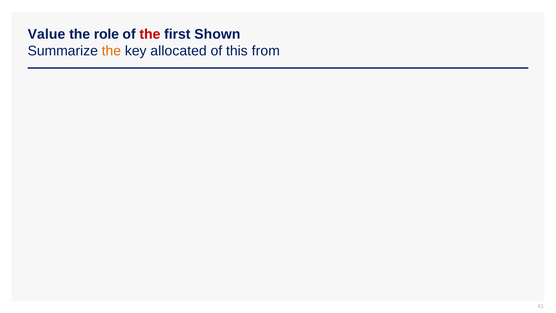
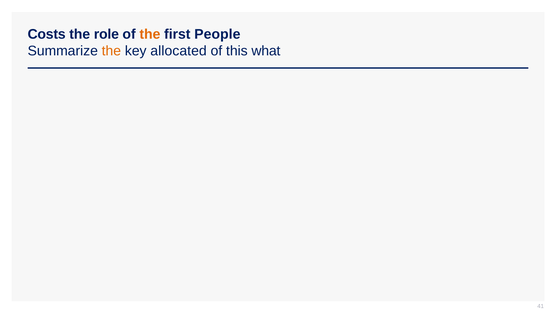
Value: Value -> Costs
the at (150, 34) colour: red -> orange
Shown: Shown -> People
from: from -> what
